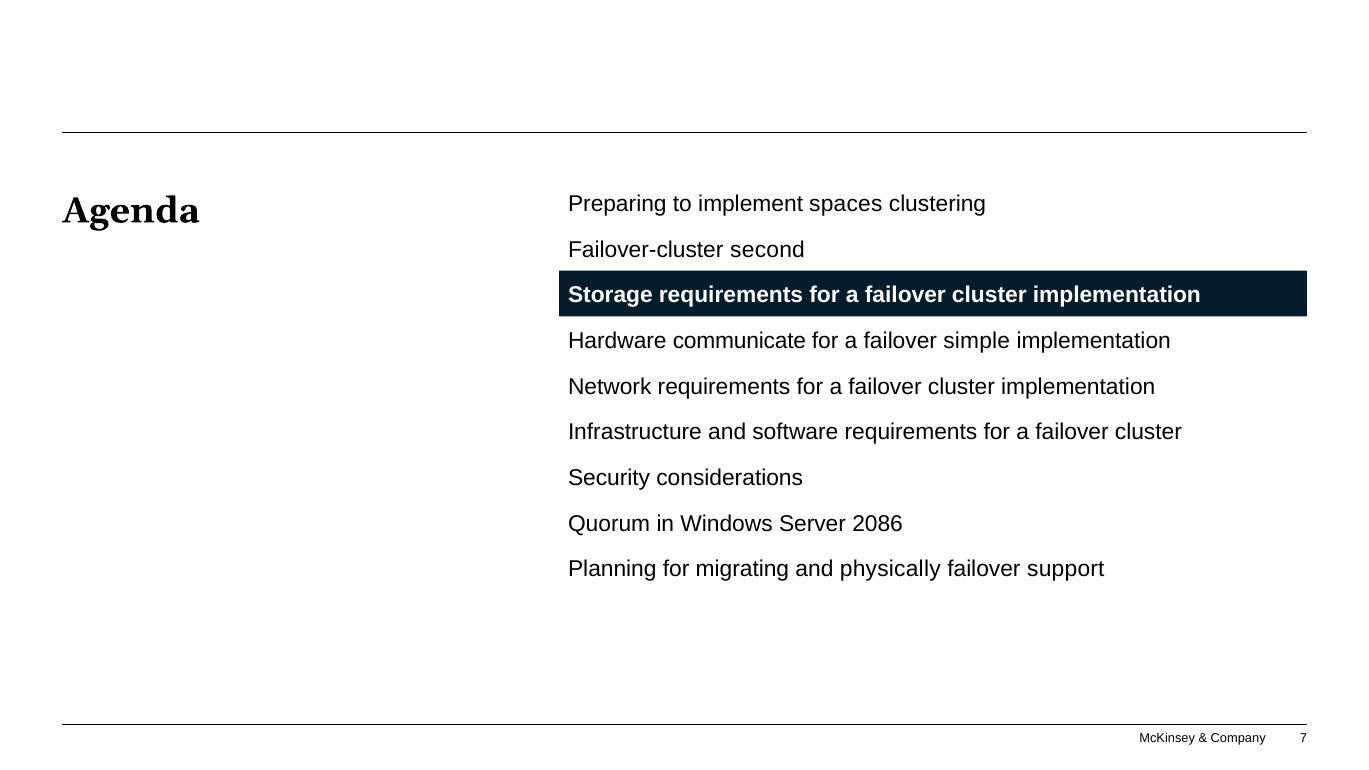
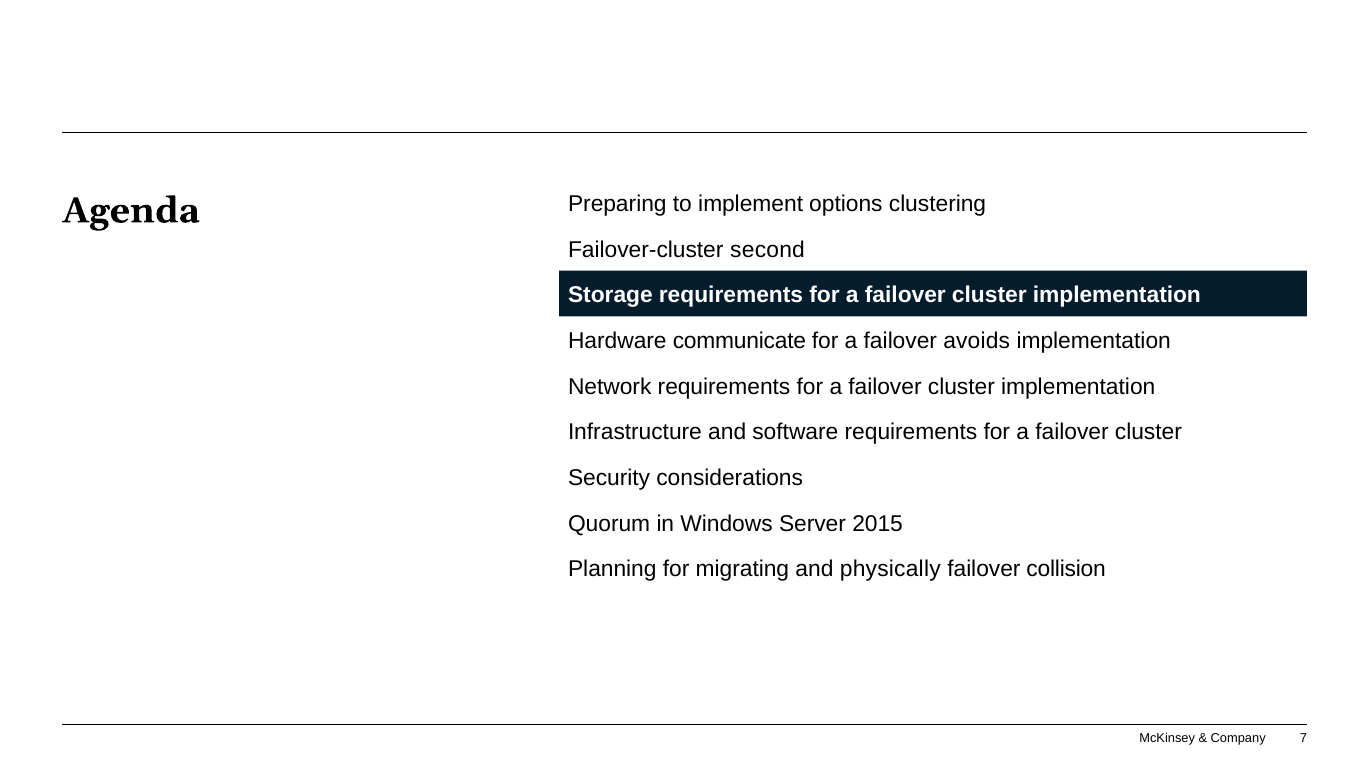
spaces: spaces -> options
simple: simple -> avoids
2086: 2086 -> 2015
support: support -> collision
